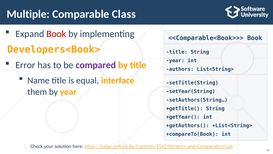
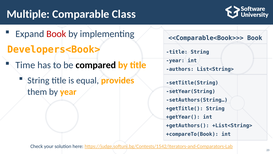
Error: Error -> Time
compared colour: purple -> black
Name at (38, 80): Name -> String
interface: interface -> provides
